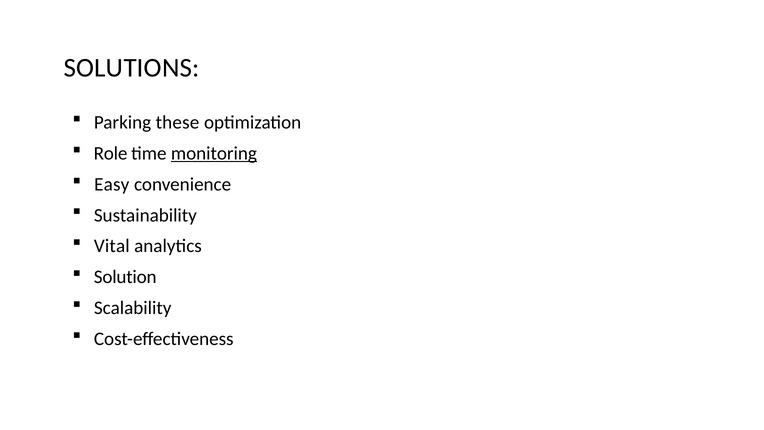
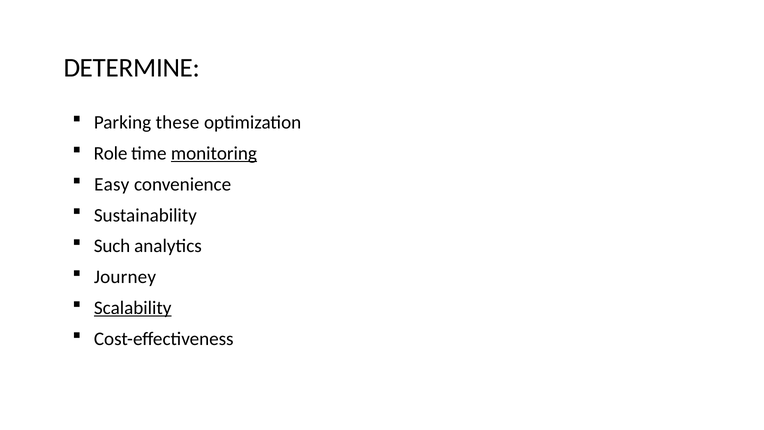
SOLUTIONS: SOLUTIONS -> DETERMINE
Vital: Vital -> Such
Solution: Solution -> Journey
Scalability underline: none -> present
